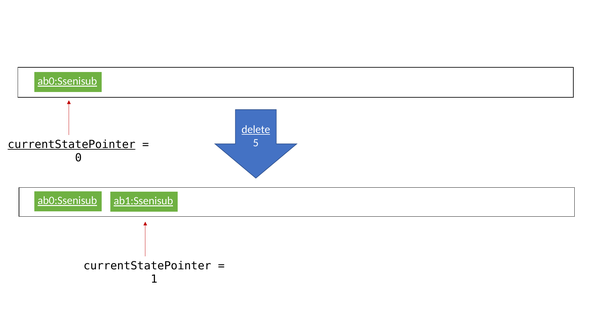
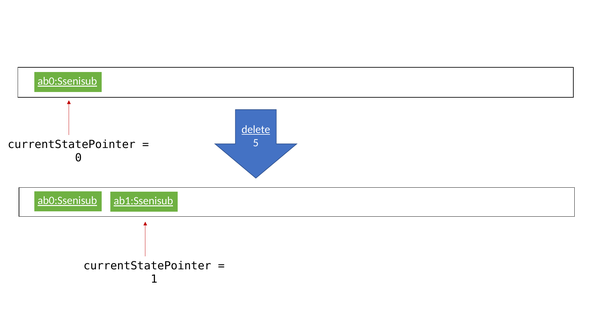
currentStatePointer at (72, 145) underline: present -> none
